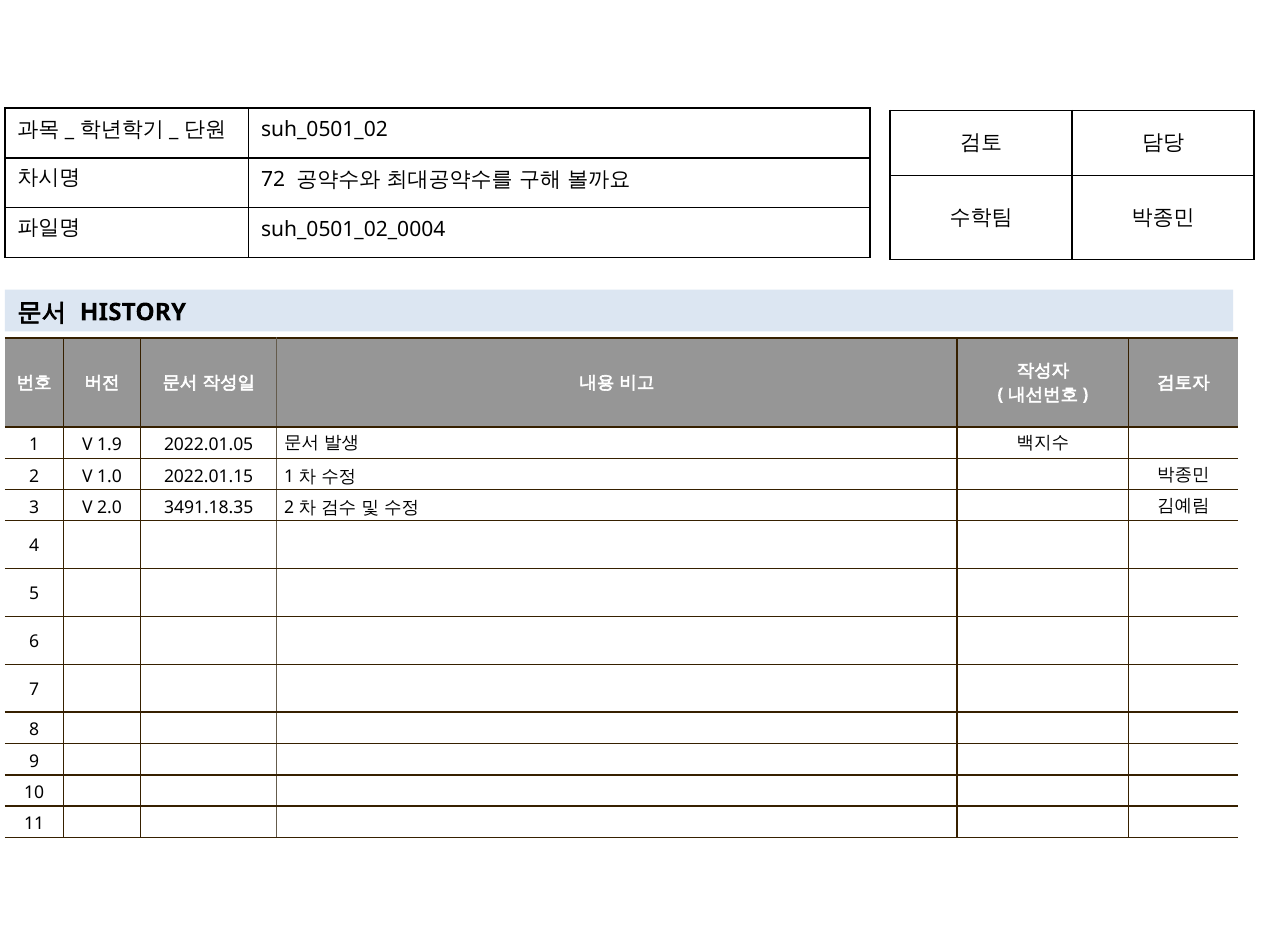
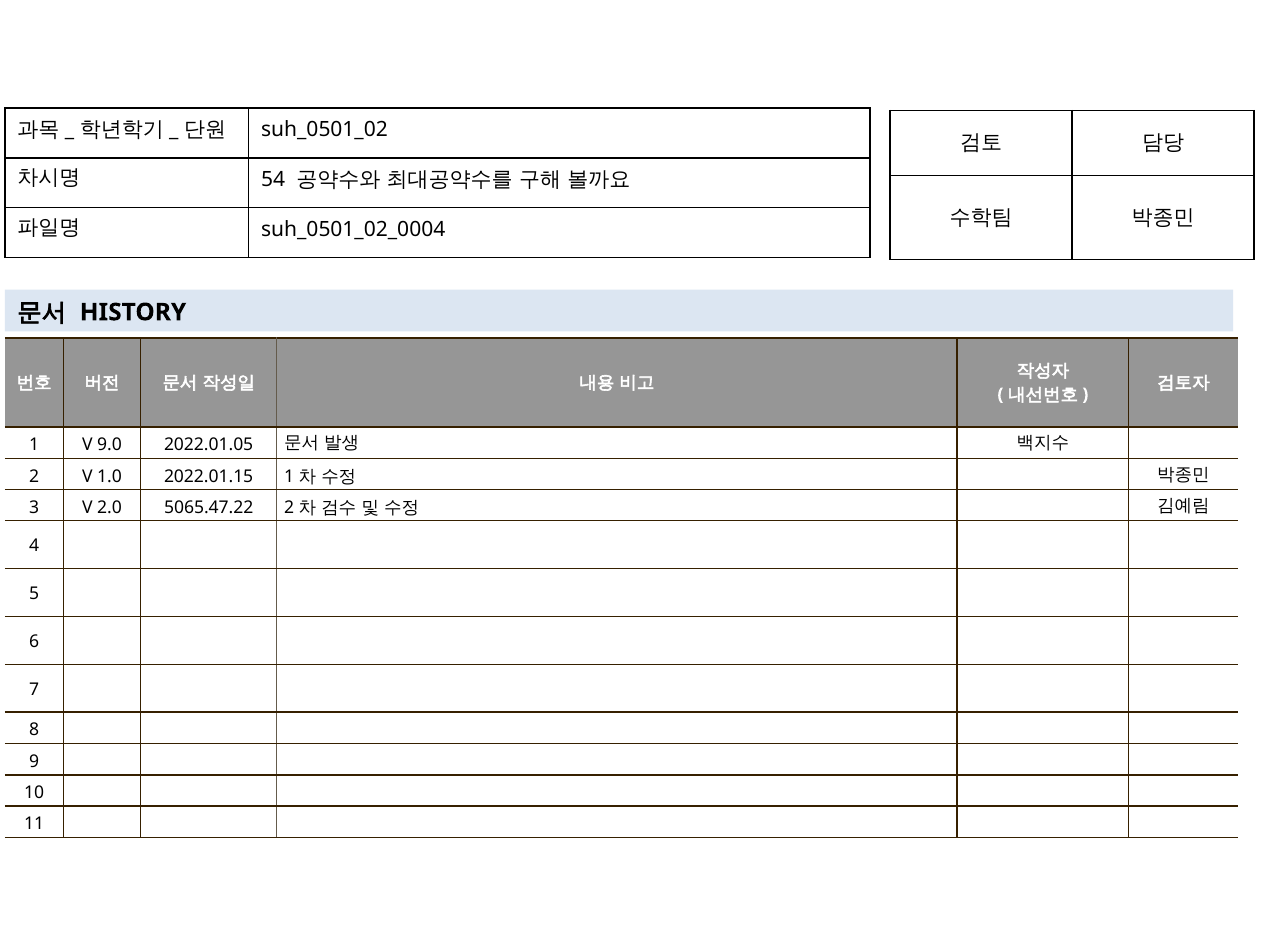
72: 72 -> 54
1.9: 1.9 -> 9.0
3491.18.35: 3491.18.35 -> 5065.47.22
